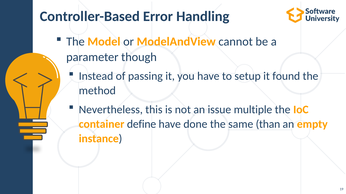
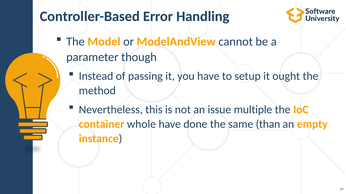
found: found -> ought
define: define -> whole
